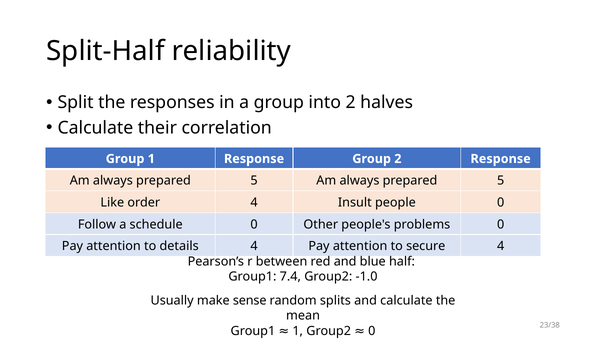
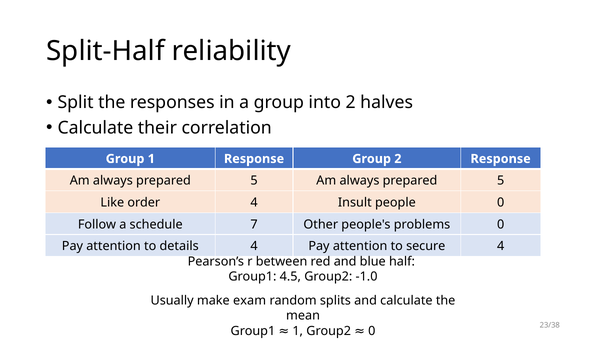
schedule 0: 0 -> 7
7.4: 7.4 -> 4.5
sense: sense -> exam
